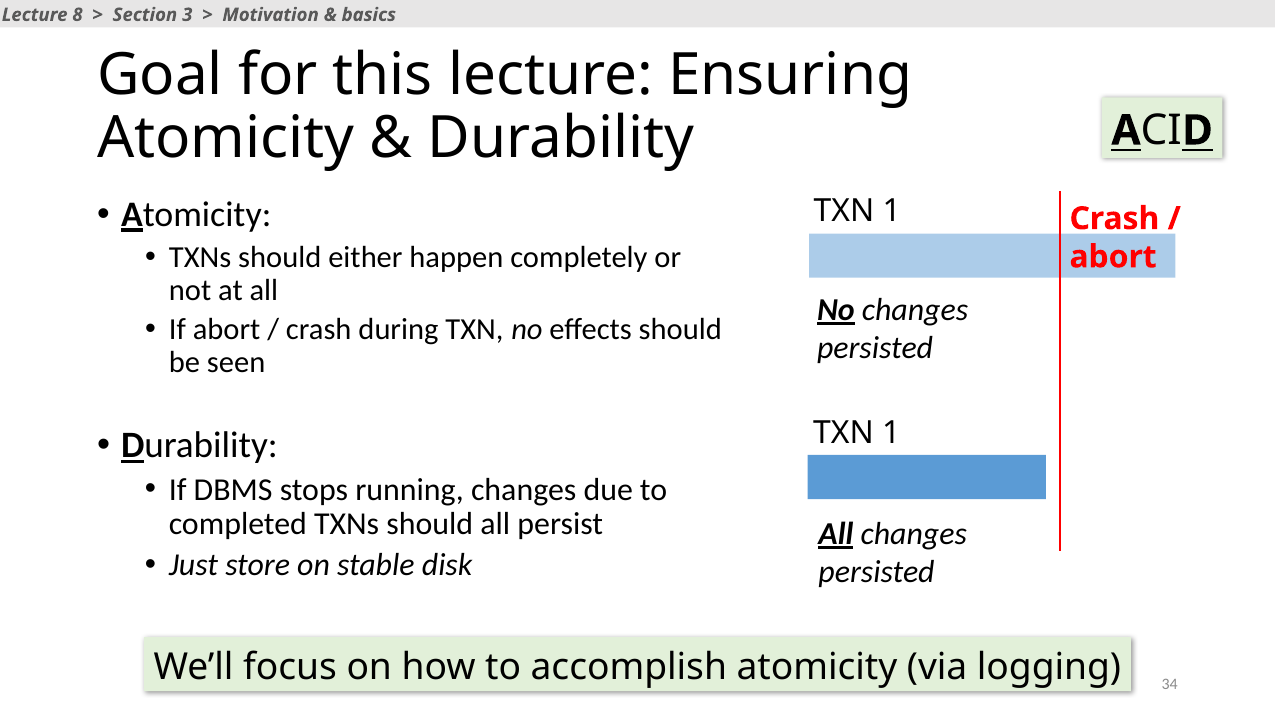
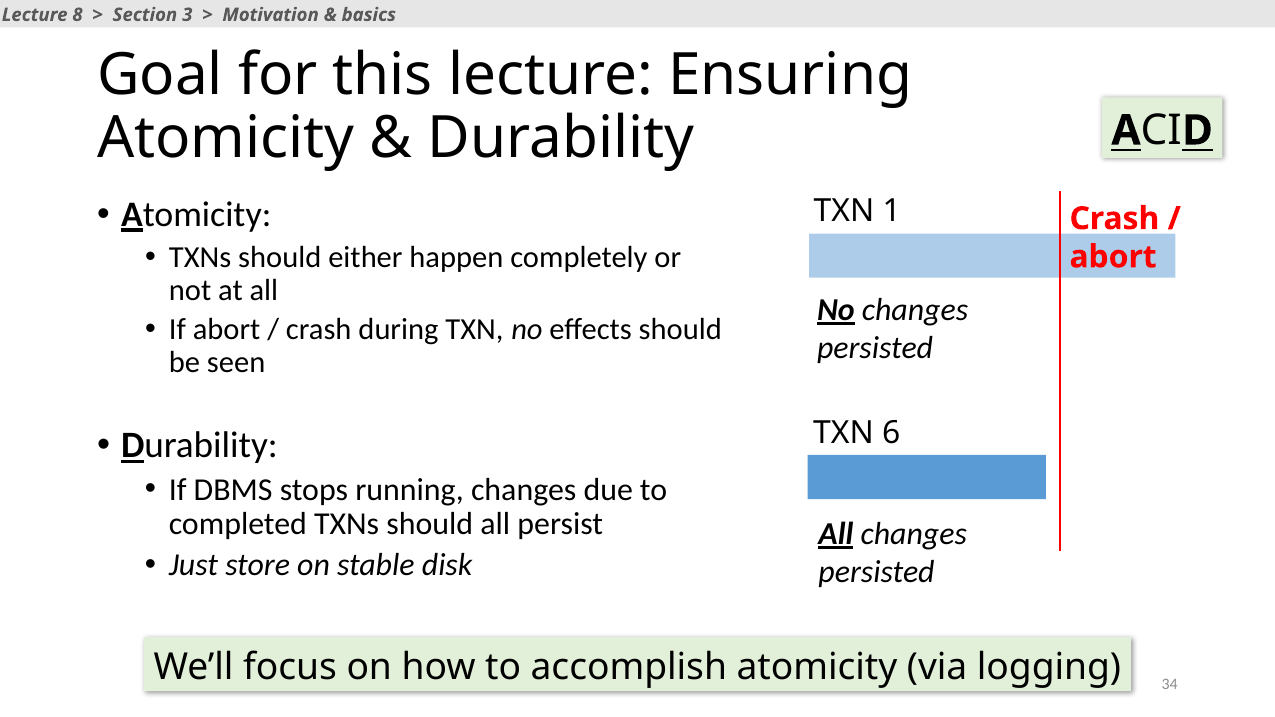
1 at (891, 433): 1 -> 6
